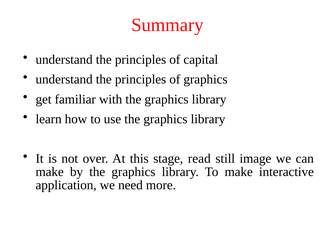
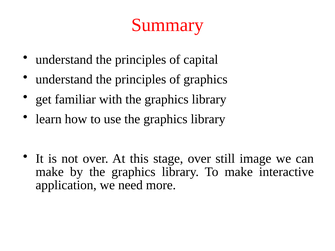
stage read: read -> over
